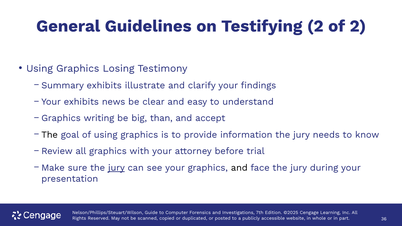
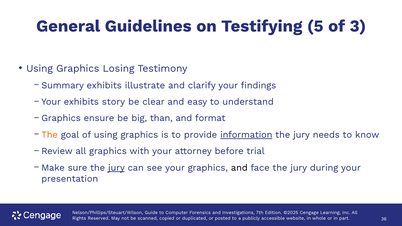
Testifying 2: 2 -> 5
of 2: 2 -> 3
news: news -> story
writing: writing -> ensure
accept: accept -> format
The at (50, 135) colour: black -> orange
information underline: none -> present
